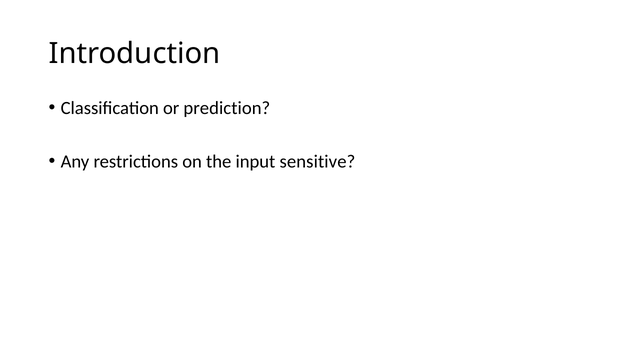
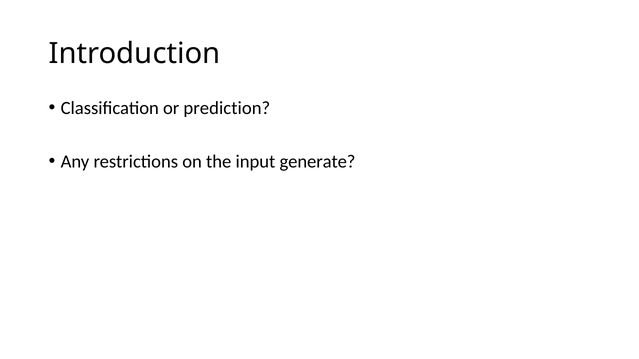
sensitive: sensitive -> generate
